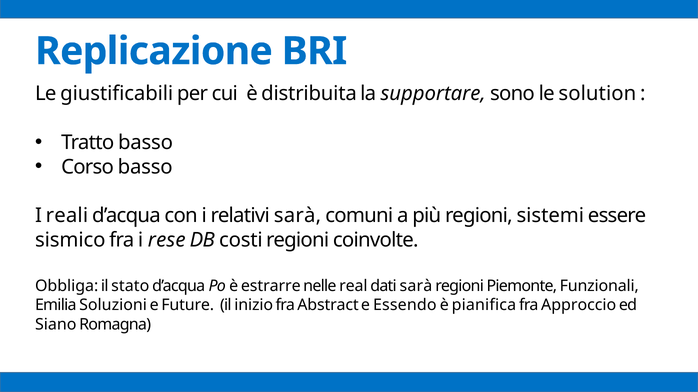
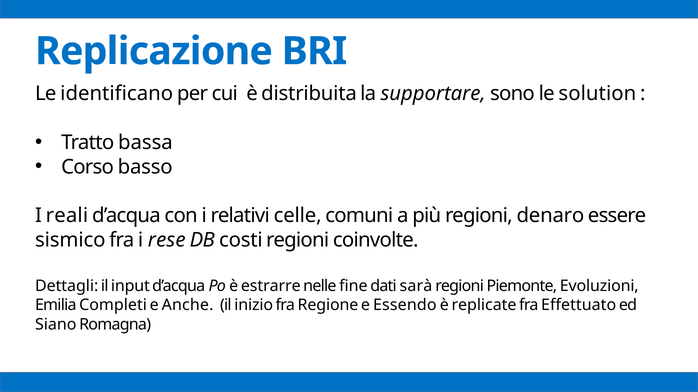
giustificabili: giustificabili -> identificano
Tratto basso: basso -> bassa
relativi sarà: sarà -> celle
sistemi: sistemi -> denaro
Obbliga: Obbliga -> Dettagli
stato: stato -> input
real: real -> fine
Funzionali: Funzionali -> Evoluzioni
Soluzioni: Soluzioni -> Completi
Future: Future -> Anche
Abstract: Abstract -> Regione
pianifica: pianifica -> replicate
Approccio: Approccio -> Effettuato
